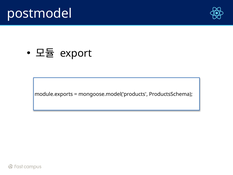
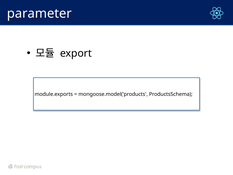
postmodel: postmodel -> parameter
